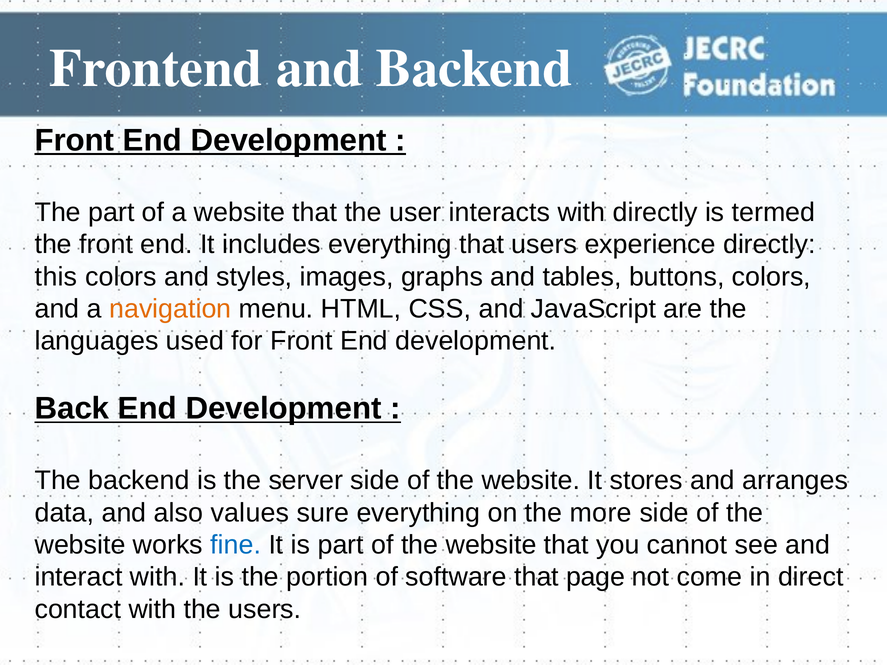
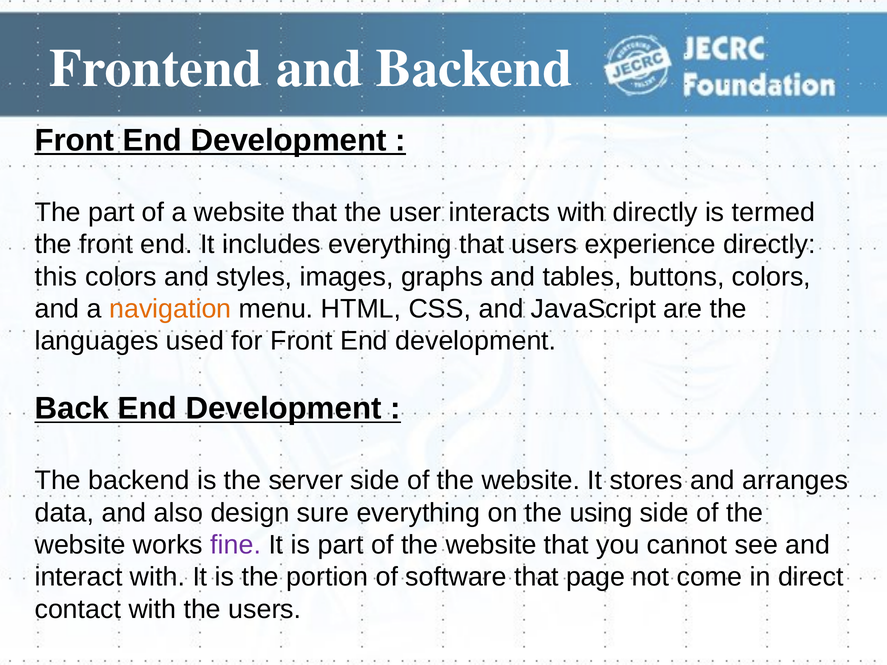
values: values -> design
more: more -> using
fine colour: blue -> purple
